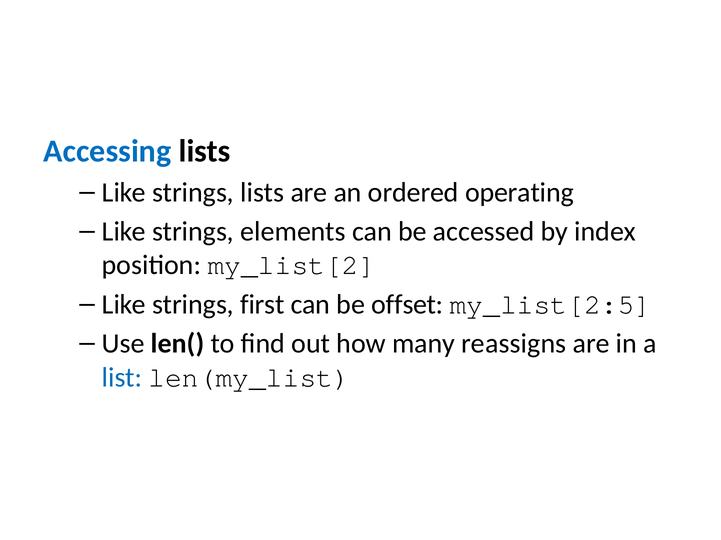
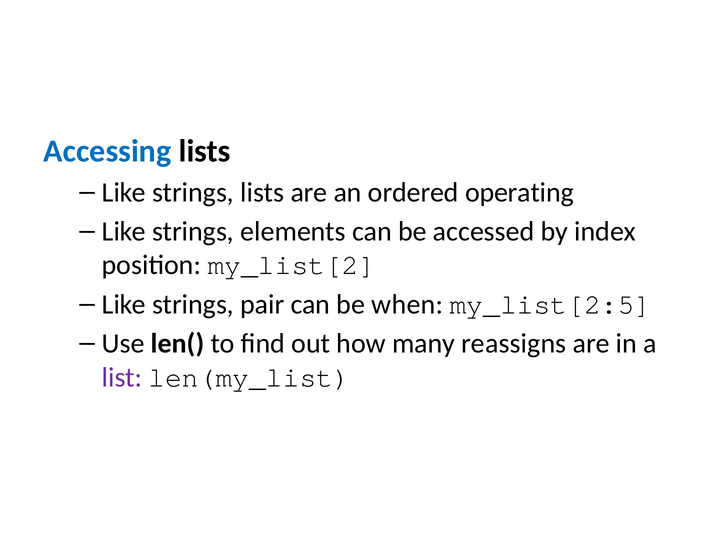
first: first -> pair
offset: offset -> when
list colour: blue -> purple
